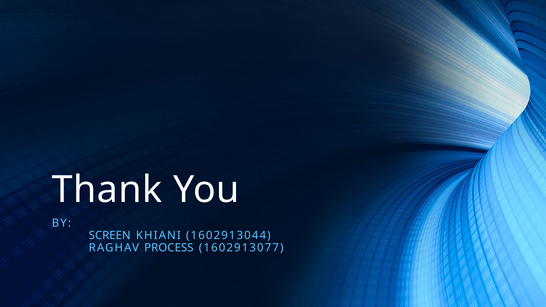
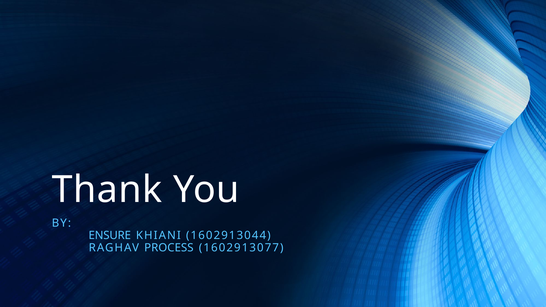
SCREEN: SCREEN -> ENSURE
